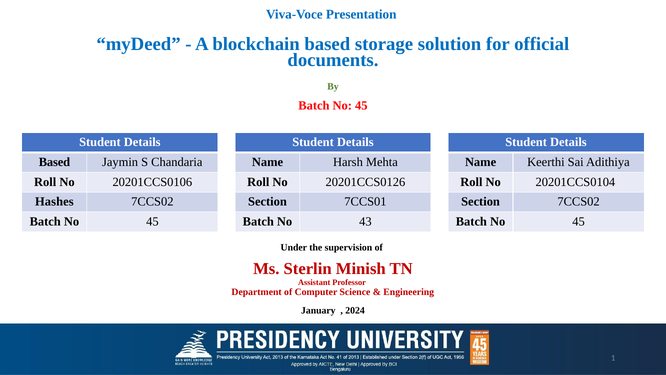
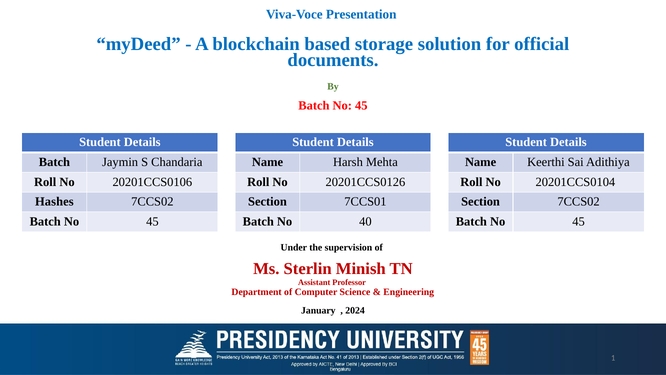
Based at (54, 162): Based -> Batch
43: 43 -> 40
